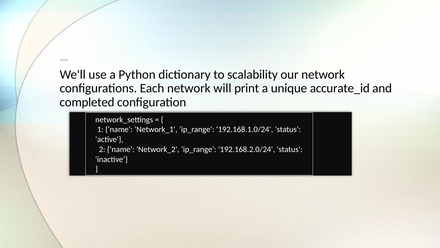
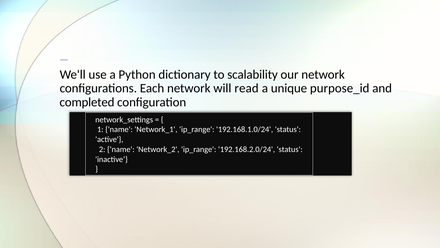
print: print -> read
accurate_id: accurate_id -> purpose_id
